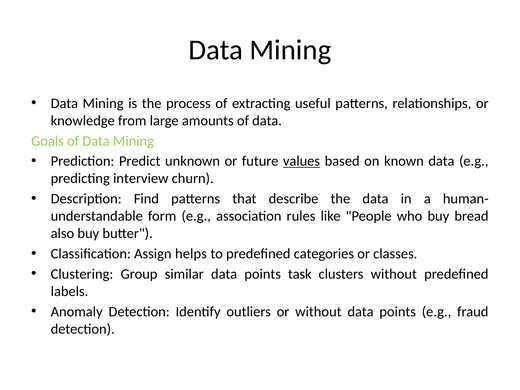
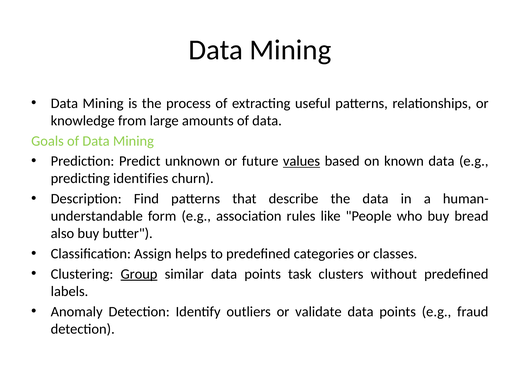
interview: interview -> identifies
Group underline: none -> present
or without: without -> validate
